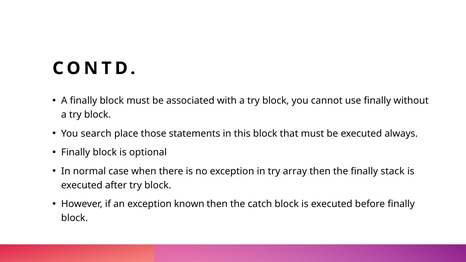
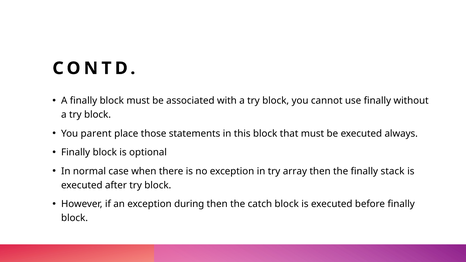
search: search -> parent
known: known -> during
